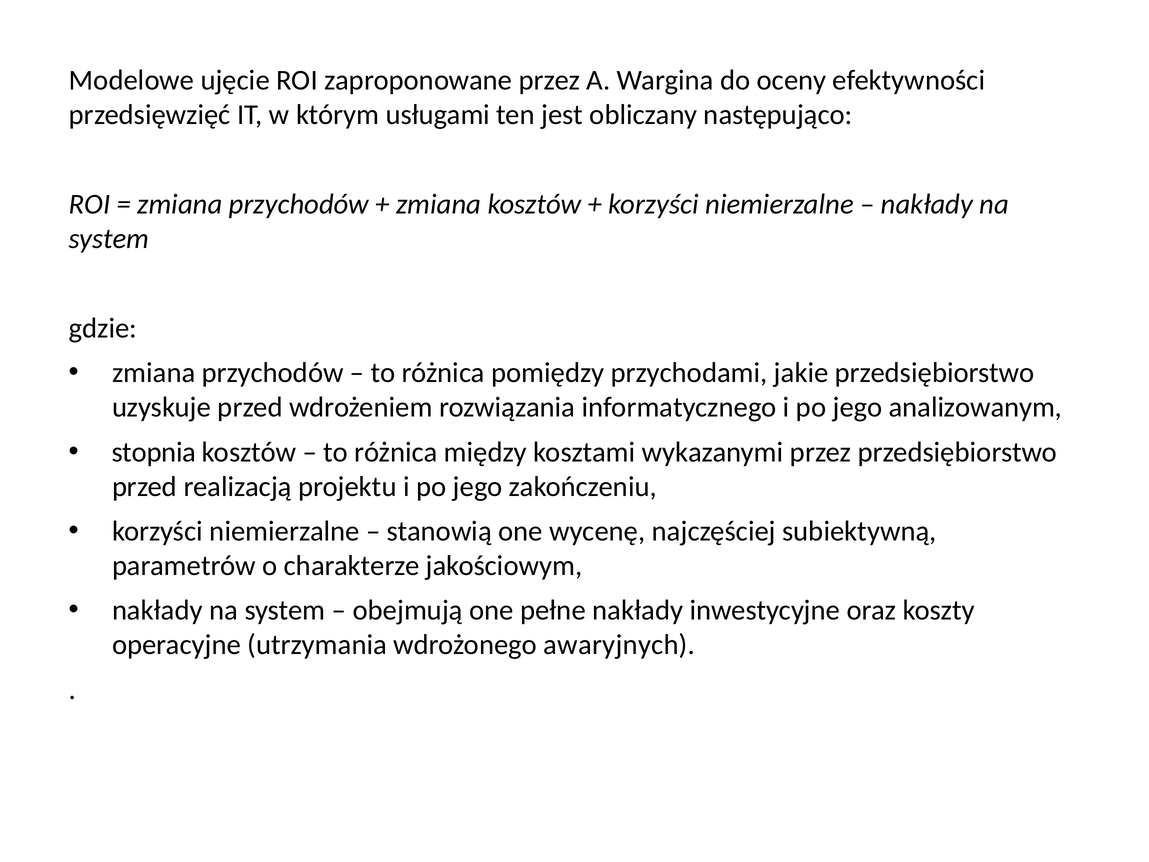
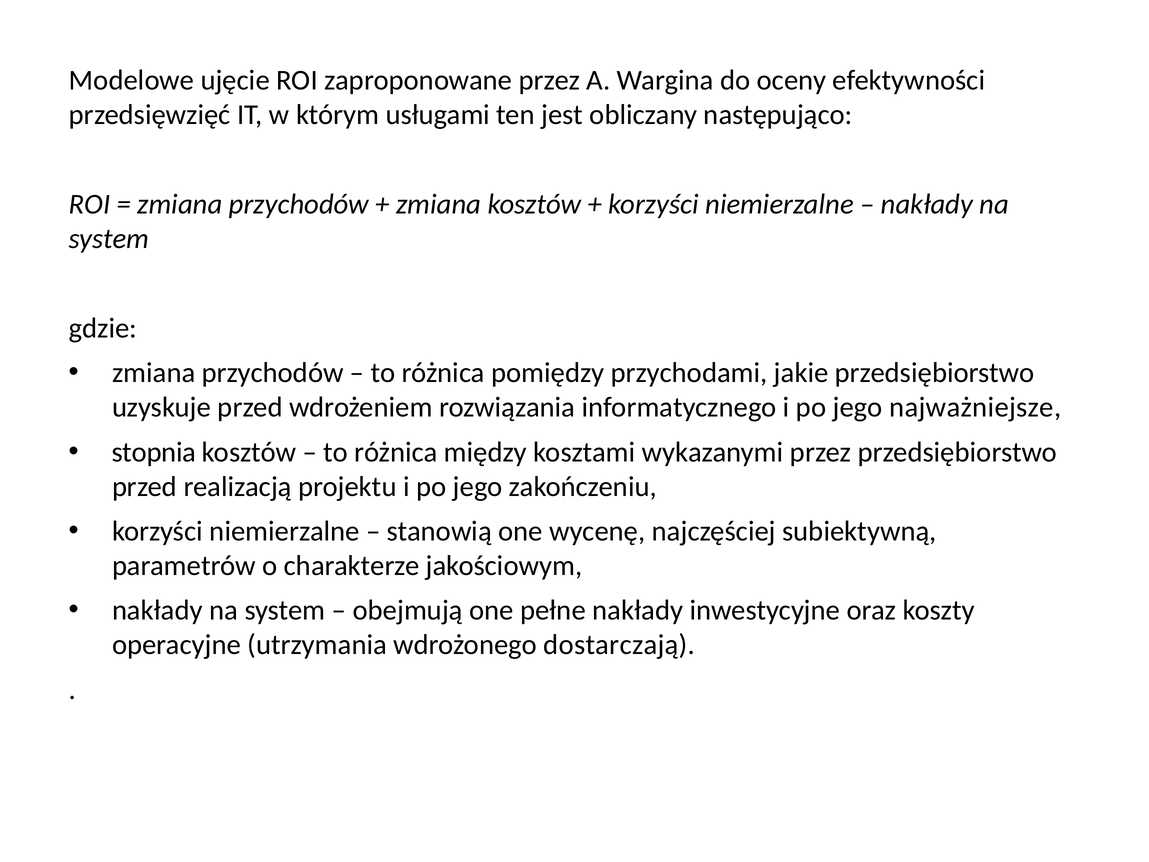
analizowanym: analizowanym -> najważniejsze
awaryjnych: awaryjnych -> dostarczają
